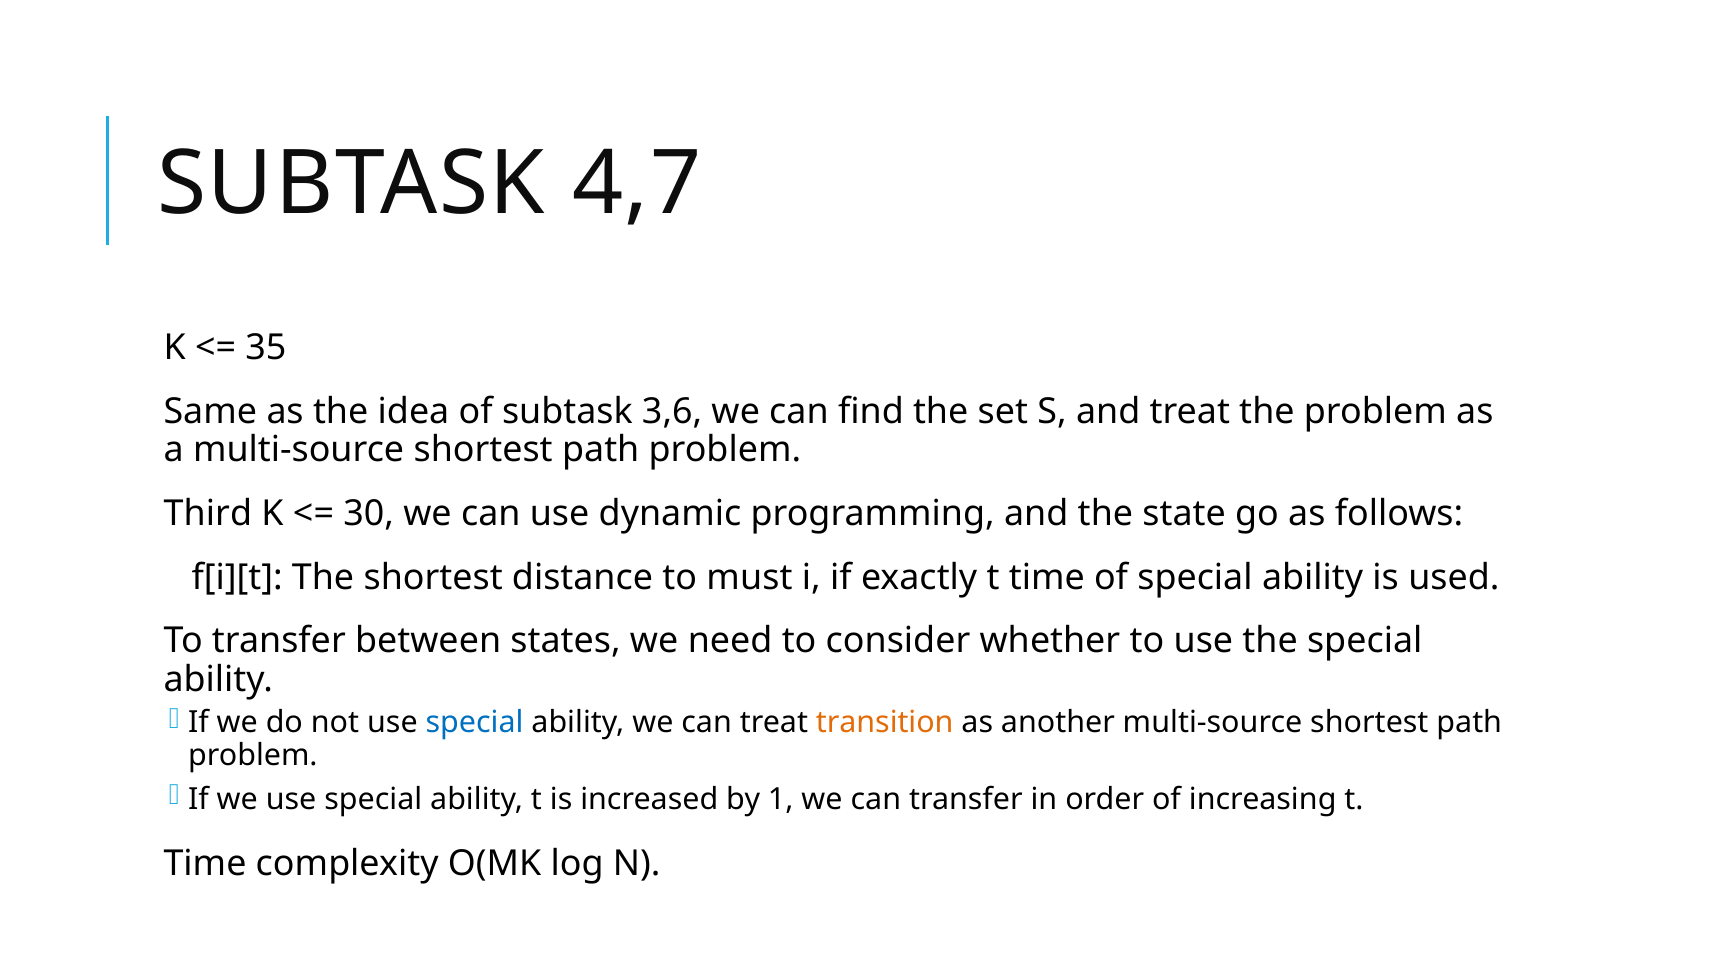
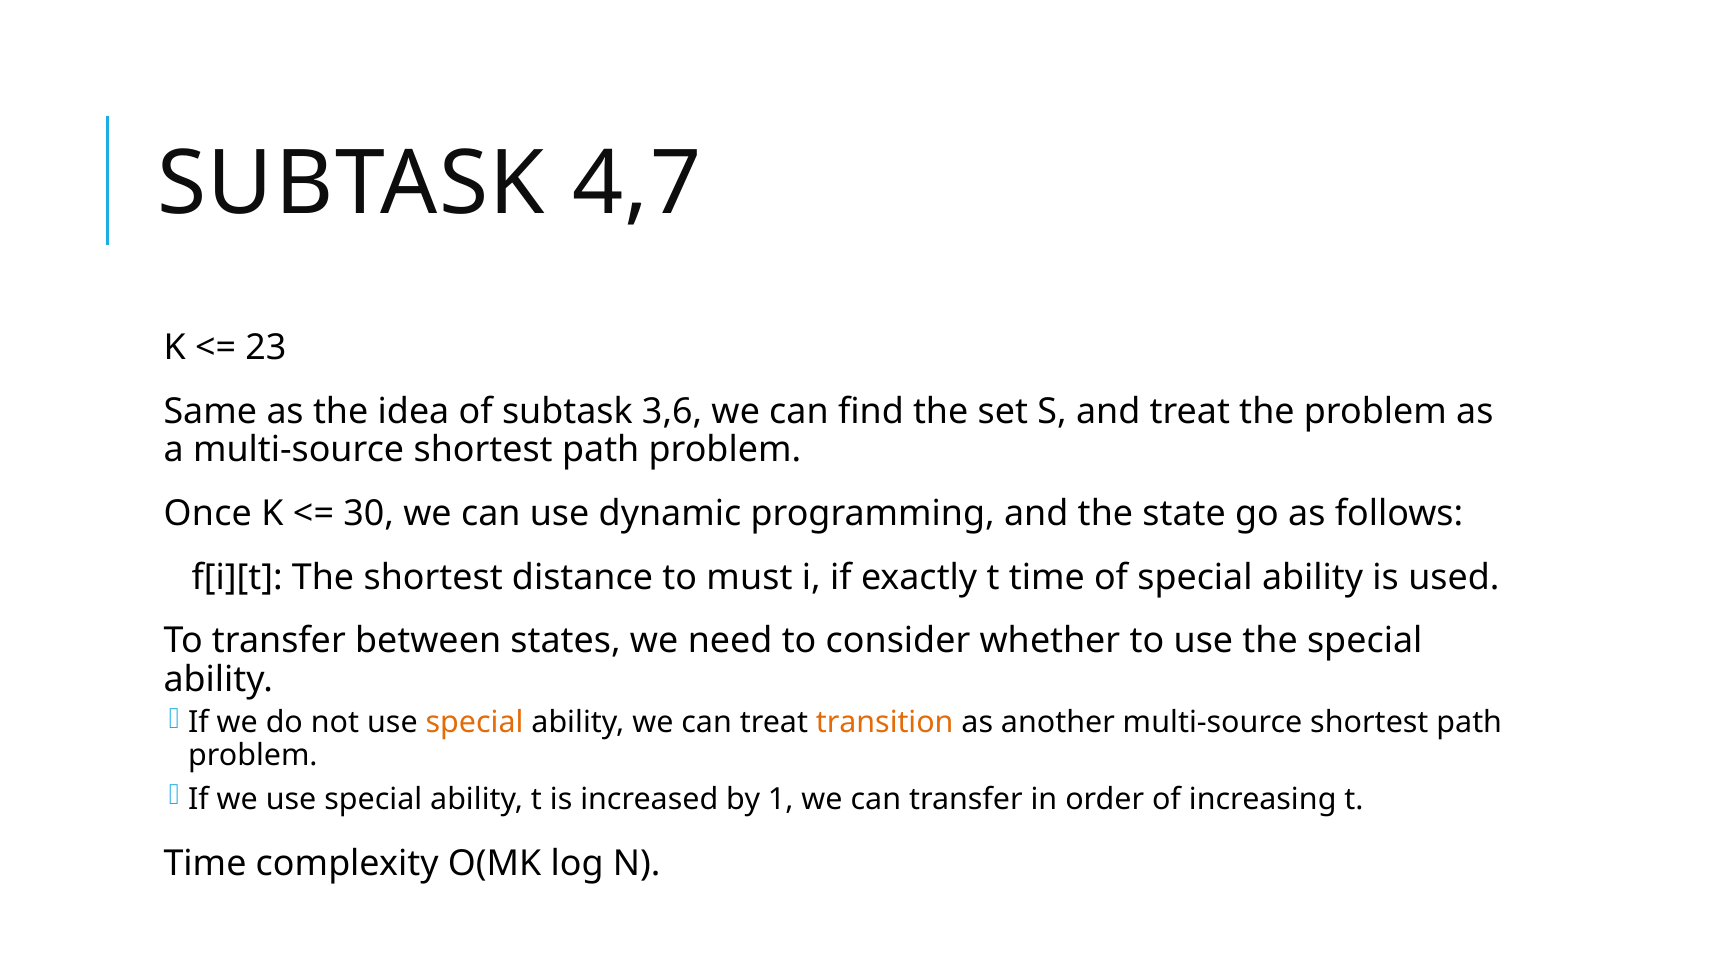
35: 35 -> 23
Third: Third -> Once
special at (475, 723) colour: blue -> orange
